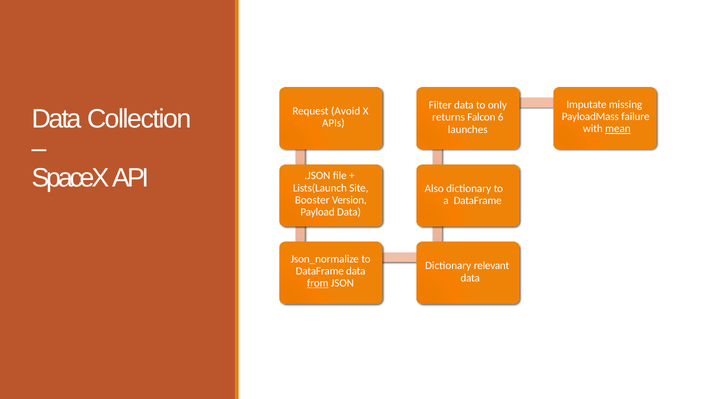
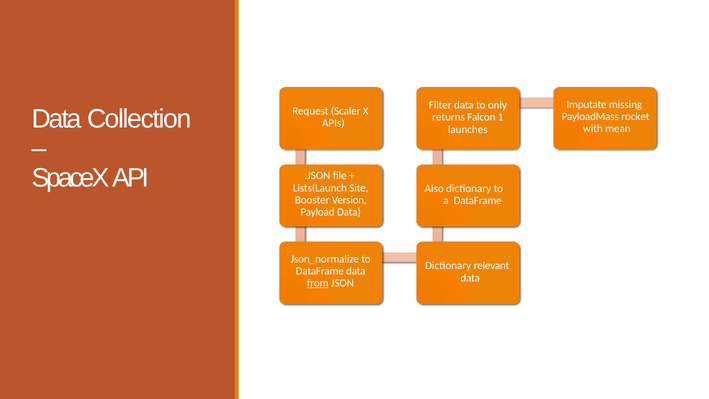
Avoid: Avoid -> Scaler
failure: failure -> rocket
6: 6 -> 1
mean underline: present -> none
